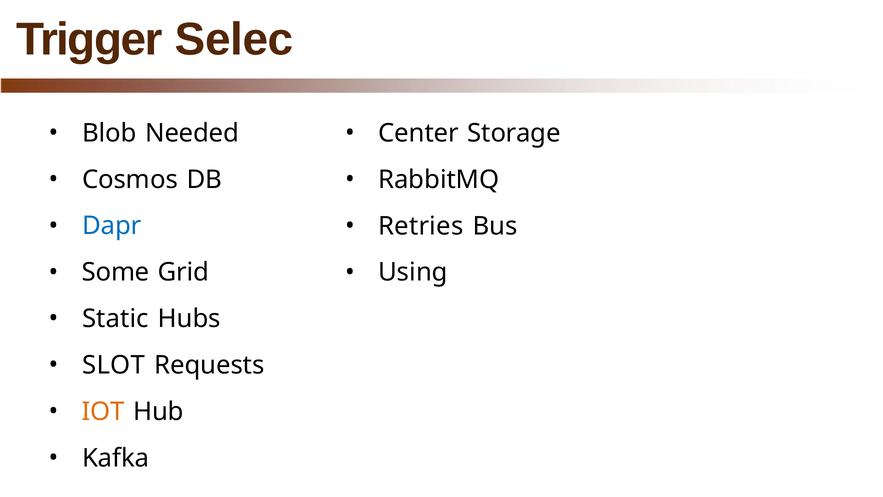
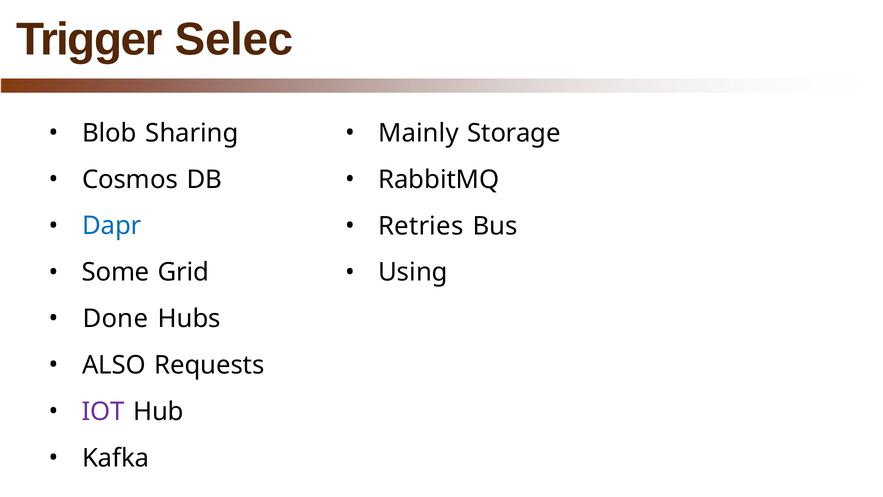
Needed: Needed -> Sharing
Center: Center -> Mainly
Static: Static -> Done
SLOT: SLOT -> ALSO
IOT colour: orange -> purple
